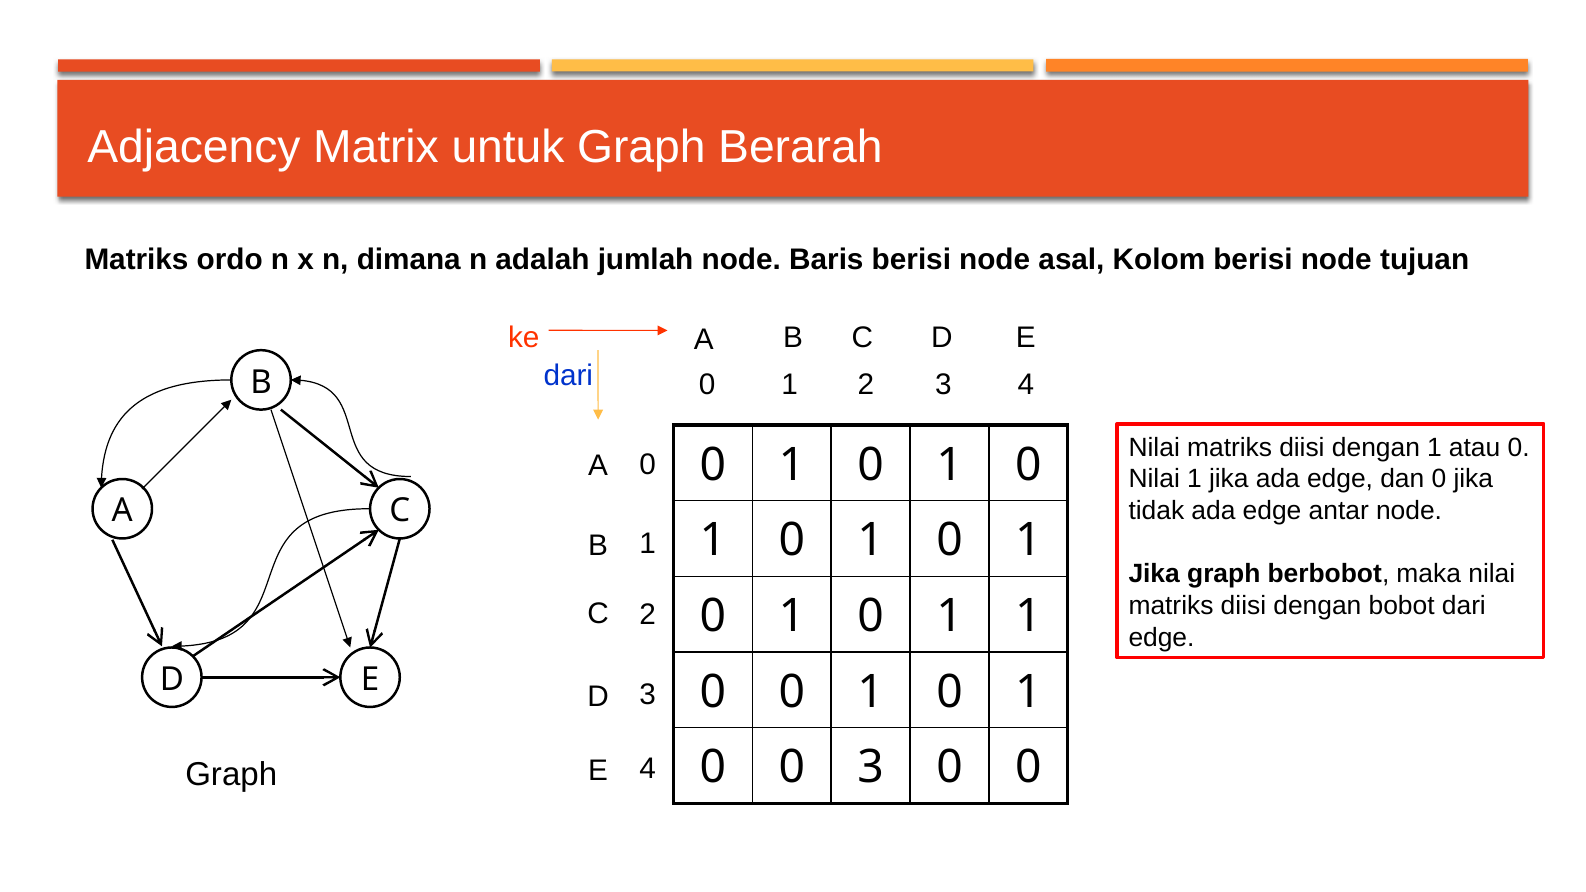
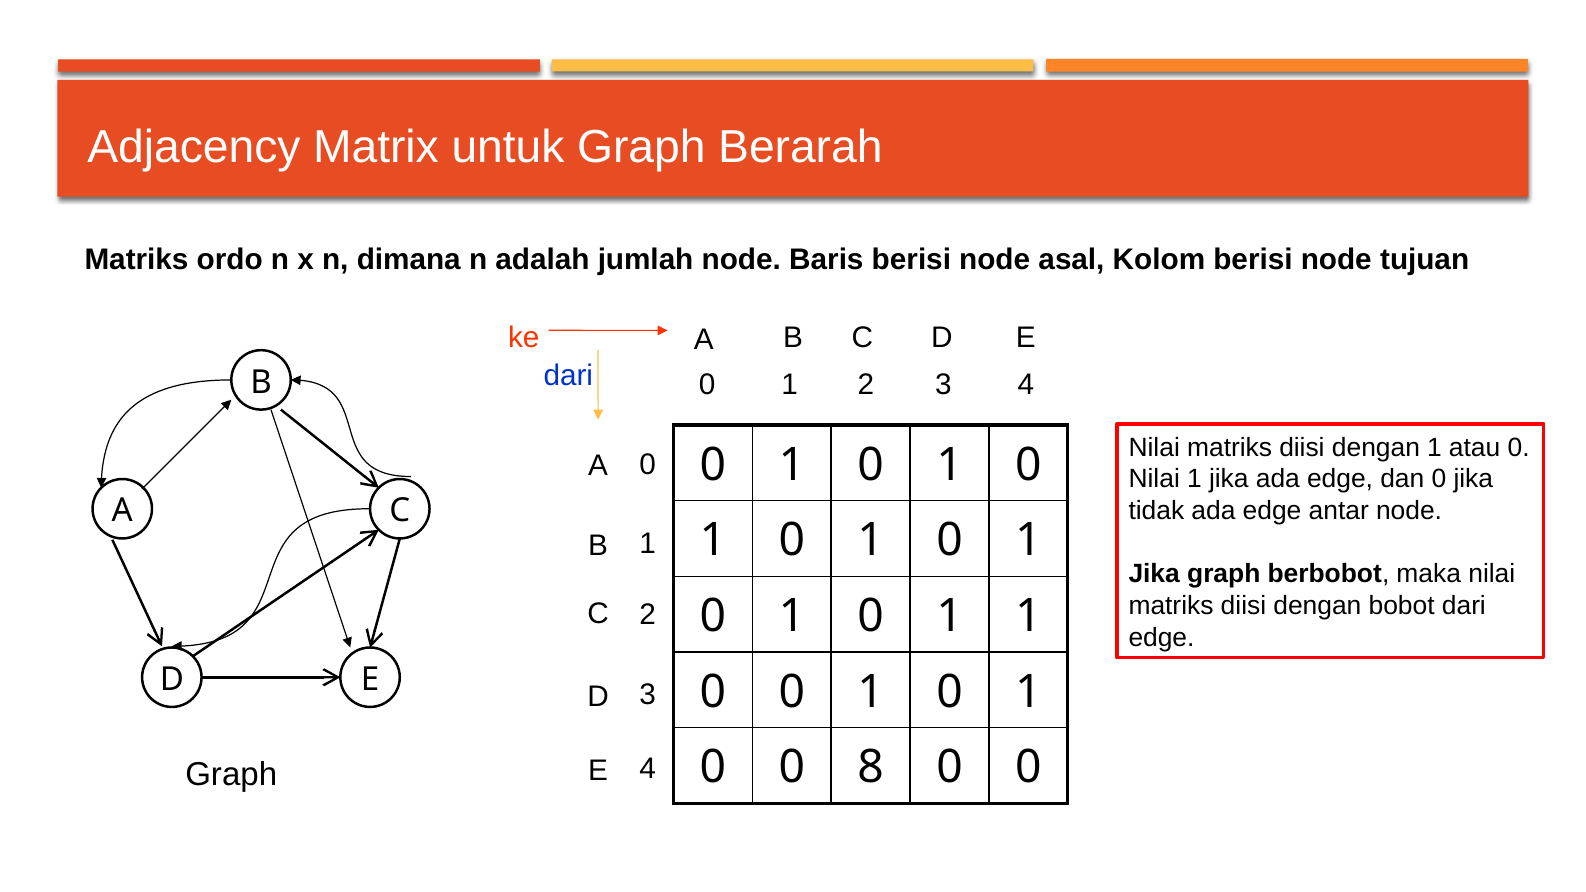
0 3: 3 -> 8
